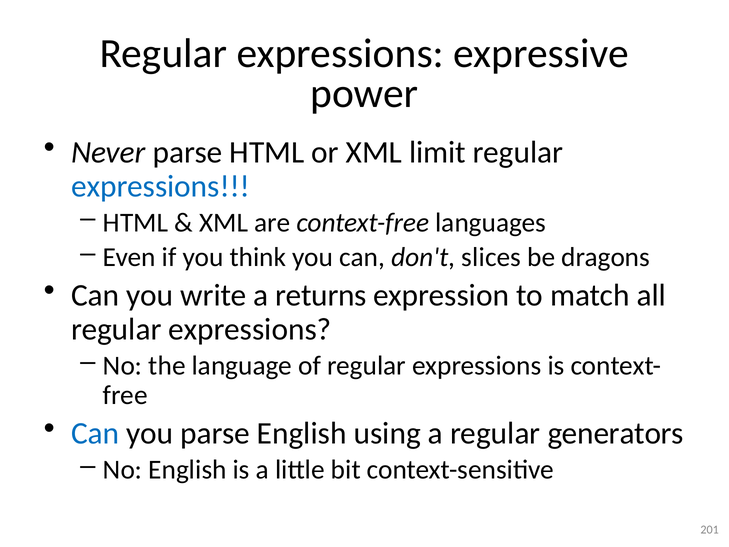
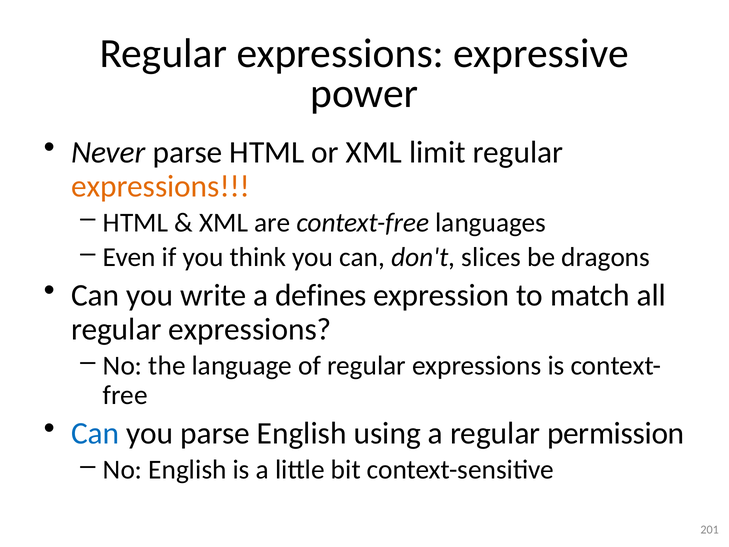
expressions at (161, 186) colour: blue -> orange
returns: returns -> defines
generators: generators -> permission
